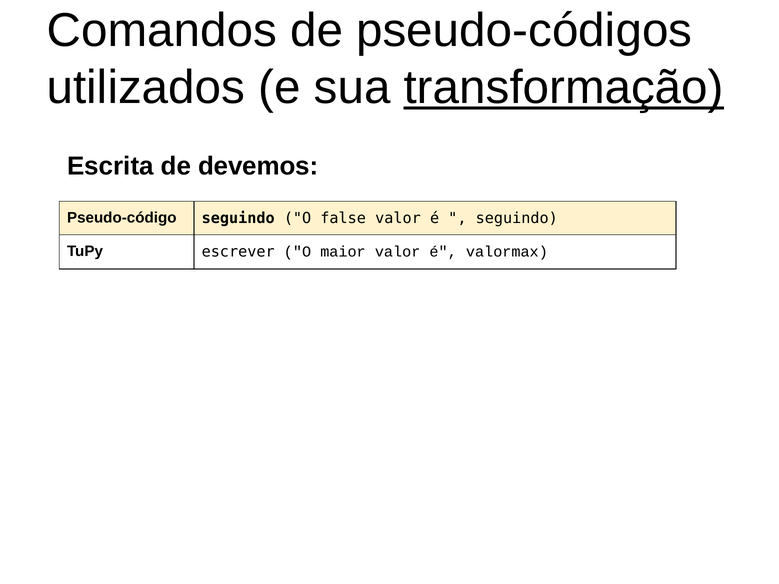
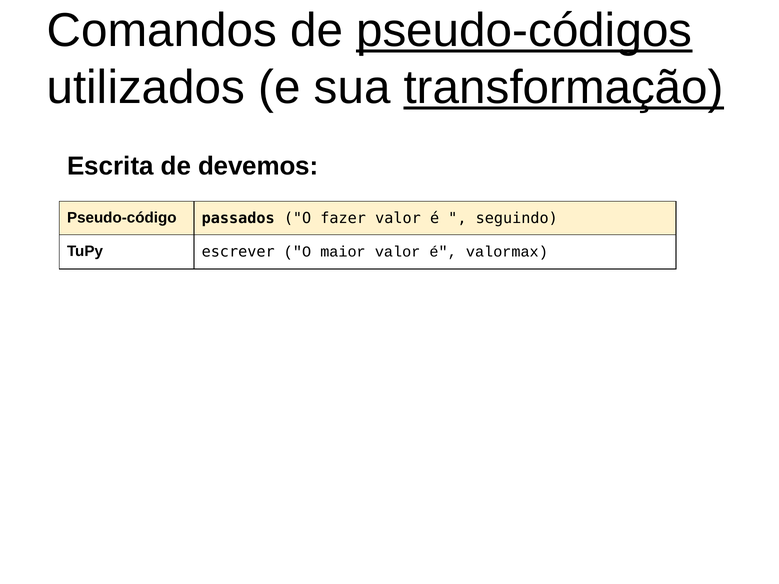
pseudo-códigos underline: none -> present
Pseudo-código seguindo: seguindo -> passados
false: false -> fazer
